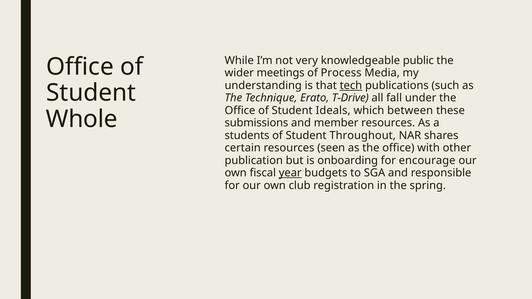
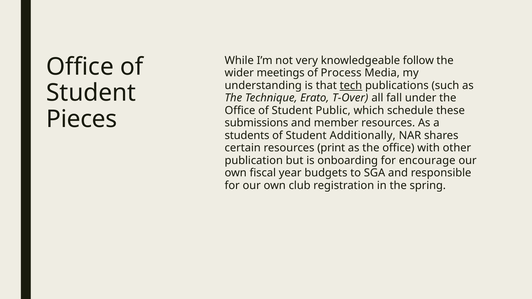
public: public -> follow
T-Drive: T-Drive -> T-Over
Ideals: Ideals -> Public
between: between -> schedule
Whole: Whole -> Pieces
Throughout: Throughout -> Additionally
seen: seen -> print
year underline: present -> none
